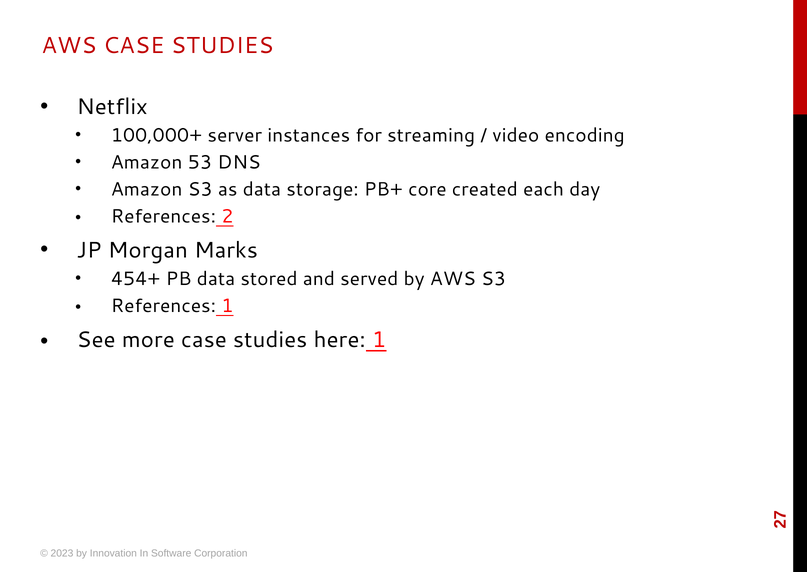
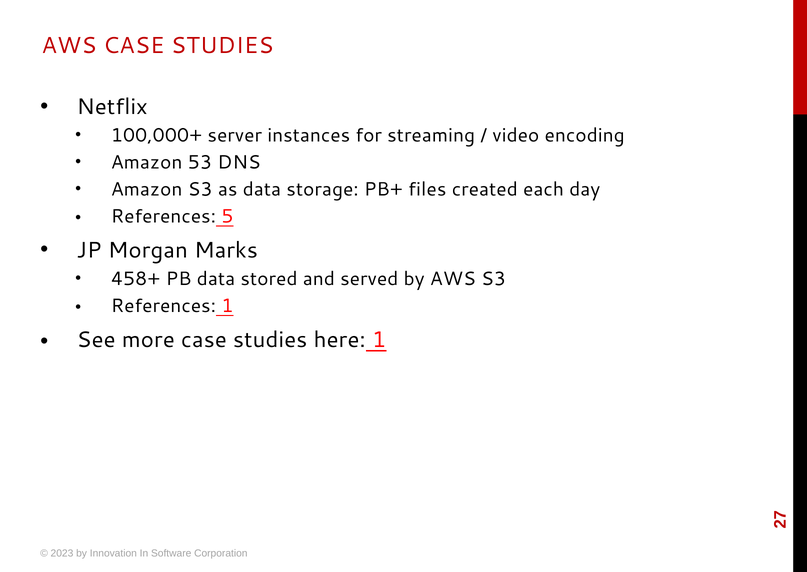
core: core -> files
References 2: 2 -> 5
454+: 454+ -> 458+
